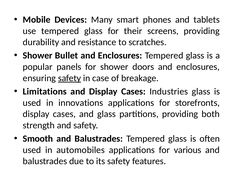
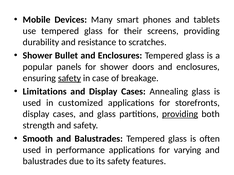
Industries: Industries -> Annealing
innovations: innovations -> customized
providing at (180, 114) underline: none -> present
automobiles: automobiles -> performance
various: various -> varying
